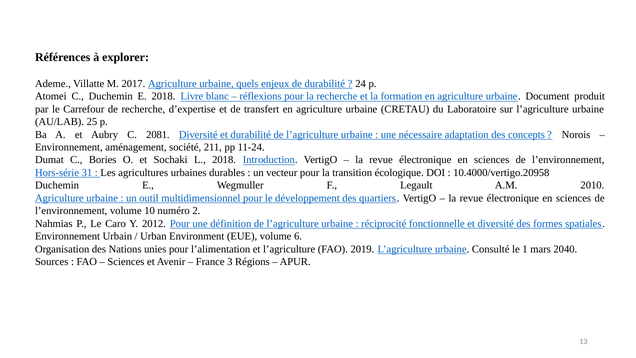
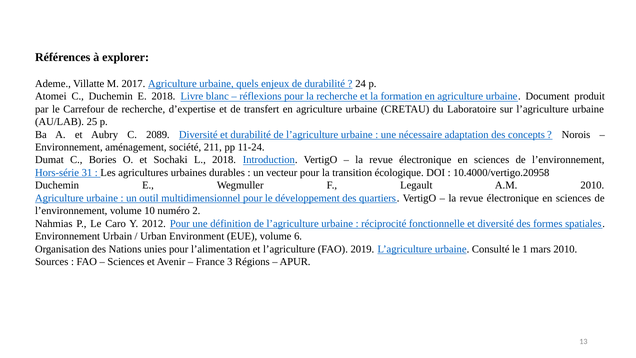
2081: 2081 -> 2089
mars 2040: 2040 -> 2010
